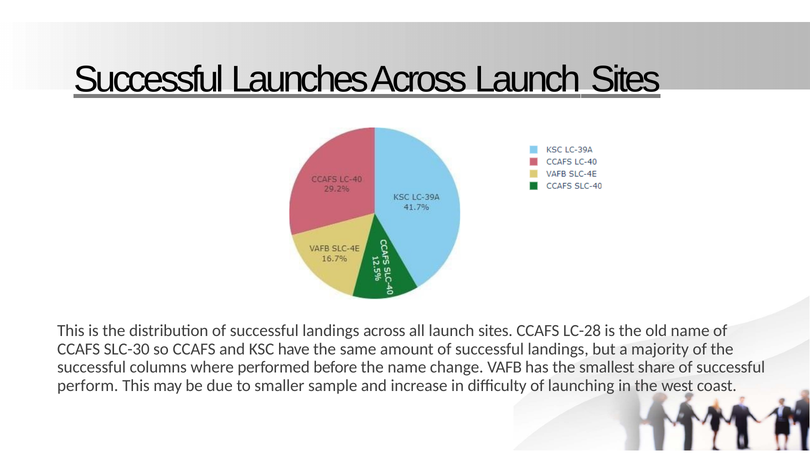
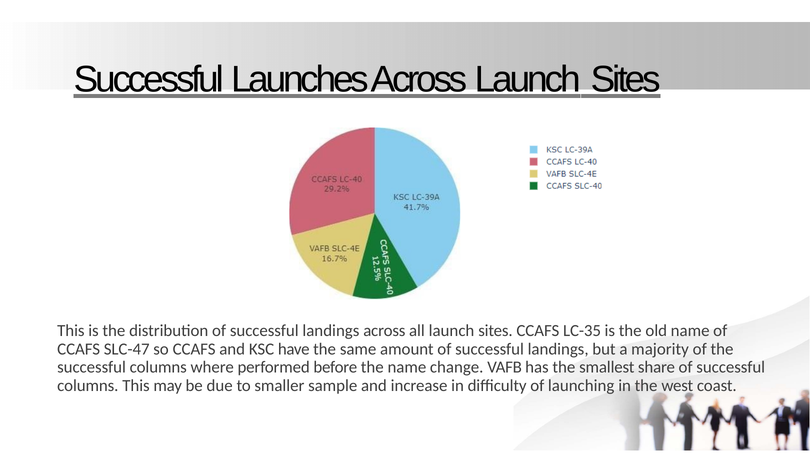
LC-28: LC-28 -> LC-35
SLC-30: SLC-30 -> SLC-47
perform at (88, 385): perform -> columns
